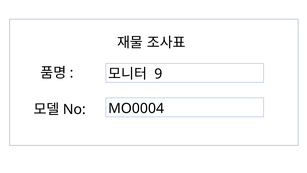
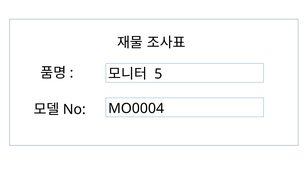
9: 9 -> 5
